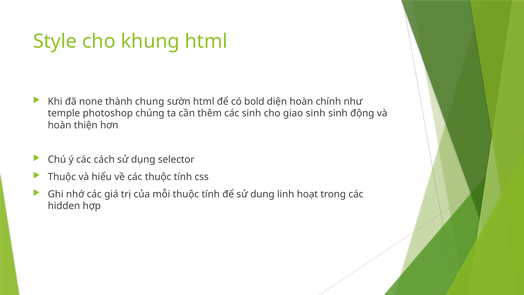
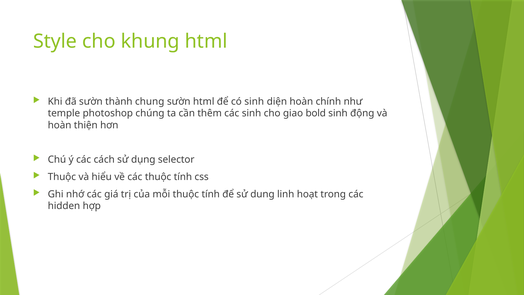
đã none: none -> sườn
có bold: bold -> sinh
giao sinh: sinh -> bold
